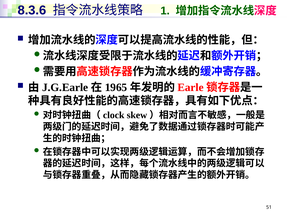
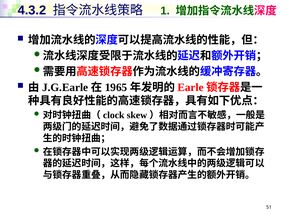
8.3.6: 8.3.6 -> 4.3.2
